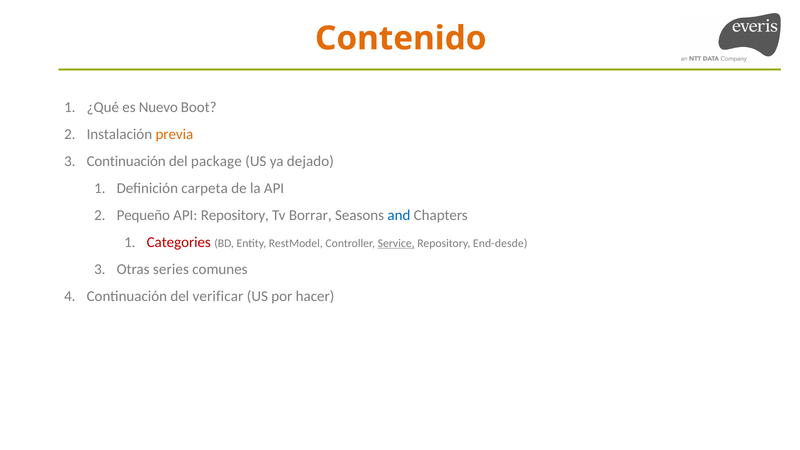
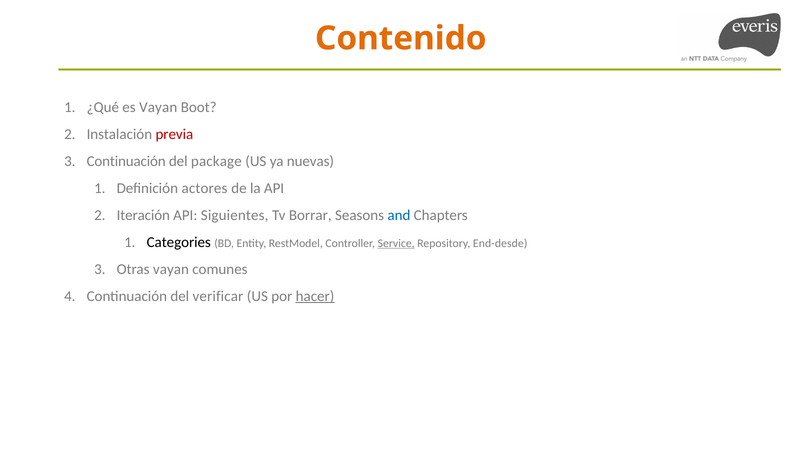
es Nuevo: Nuevo -> Vayan
previa colour: orange -> red
dejado: dejado -> nuevas
carpeta: carpeta -> actores
Pequeño: Pequeño -> Iteración
API Repository: Repository -> Siguientes
Categories colour: red -> black
Otras series: series -> vayan
hacer underline: none -> present
